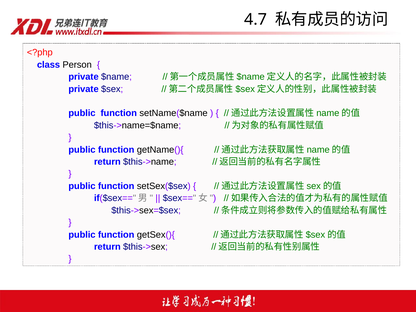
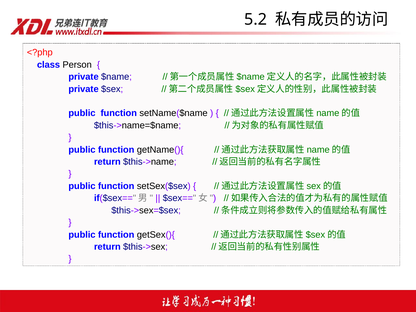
4.7: 4.7 -> 5.2
